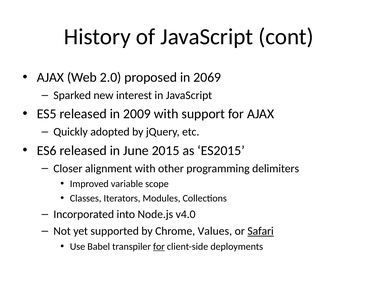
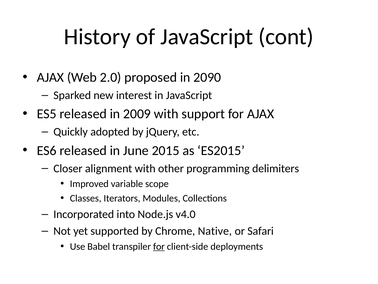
2069: 2069 -> 2090
Values: Values -> Native
Safari underline: present -> none
